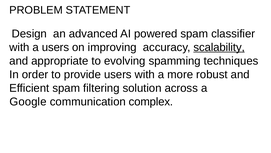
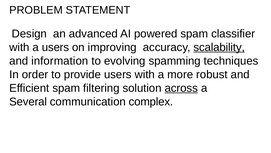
appropriate: appropriate -> information
across underline: none -> present
Google: Google -> Several
